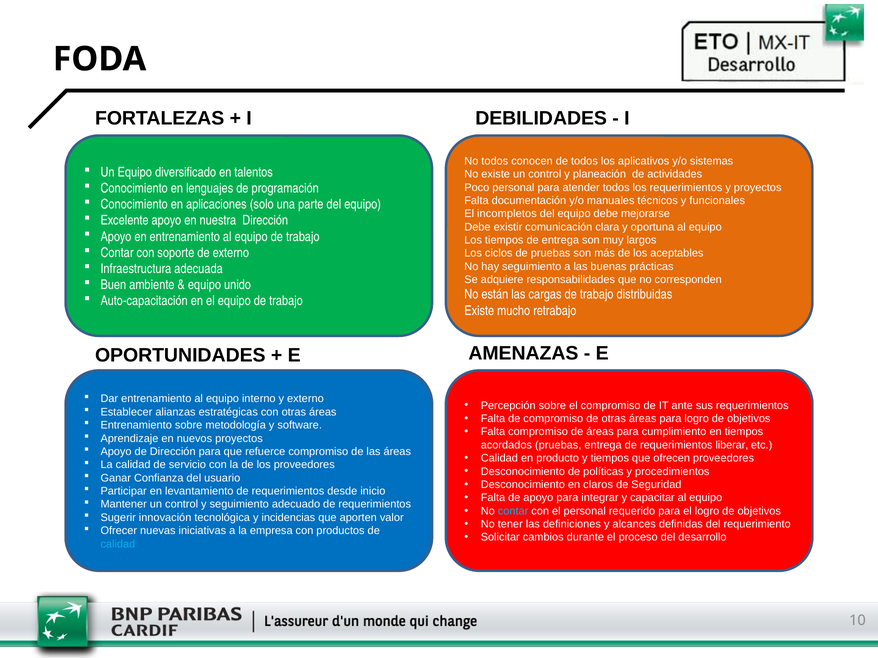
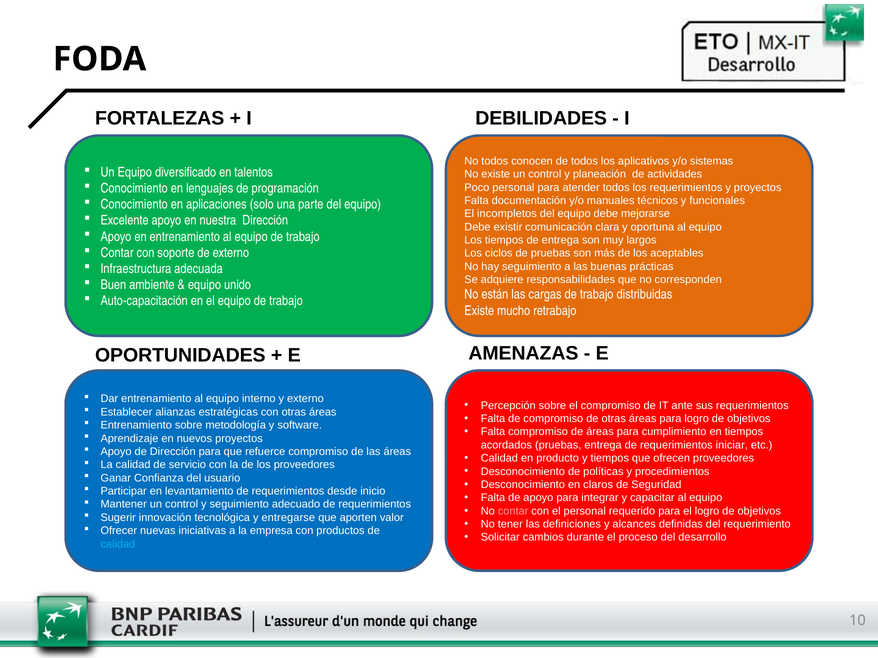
liberar: liberar -> iniciar
contar at (513, 511) colour: light blue -> pink
incidencias: incidencias -> entregarse
